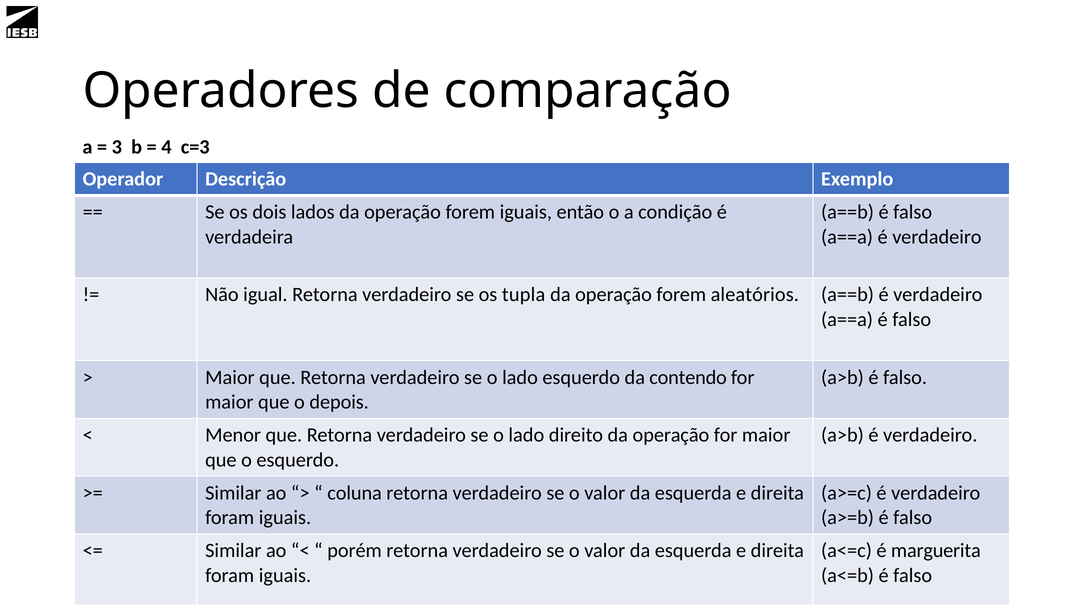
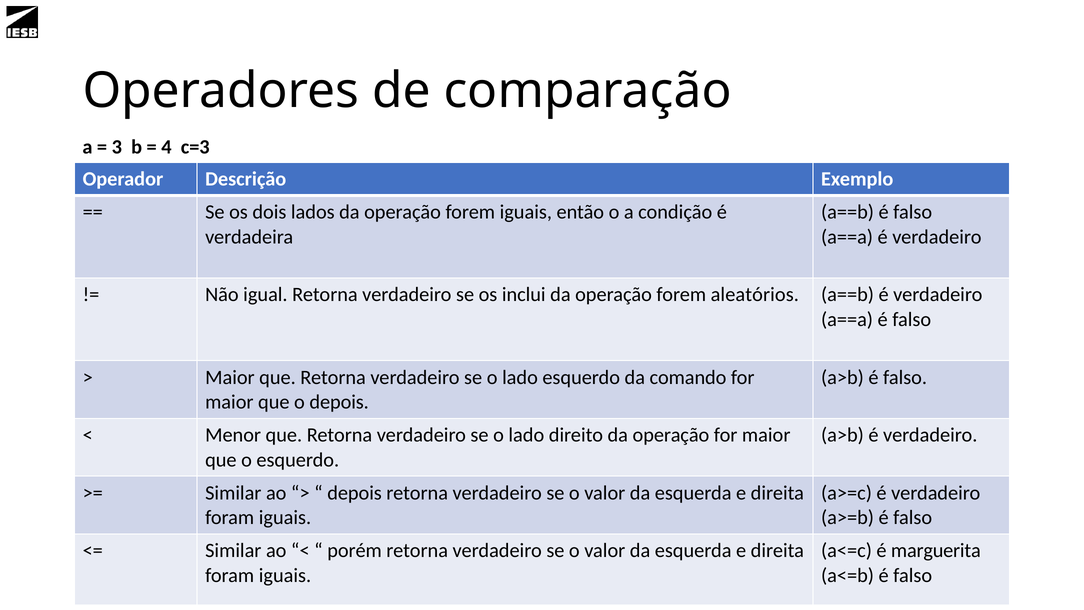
tupla: tupla -> inclui
contendo: contendo -> comando
coluna at (355, 493): coluna -> depois
